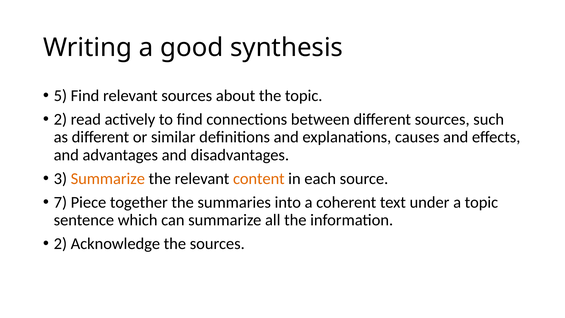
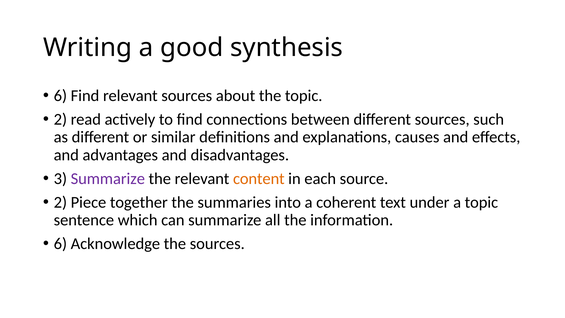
5 at (60, 96): 5 -> 6
Summarize at (108, 179) colour: orange -> purple
7 at (60, 202): 7 -> 2
2 at (60, 244): 2 -> 6
